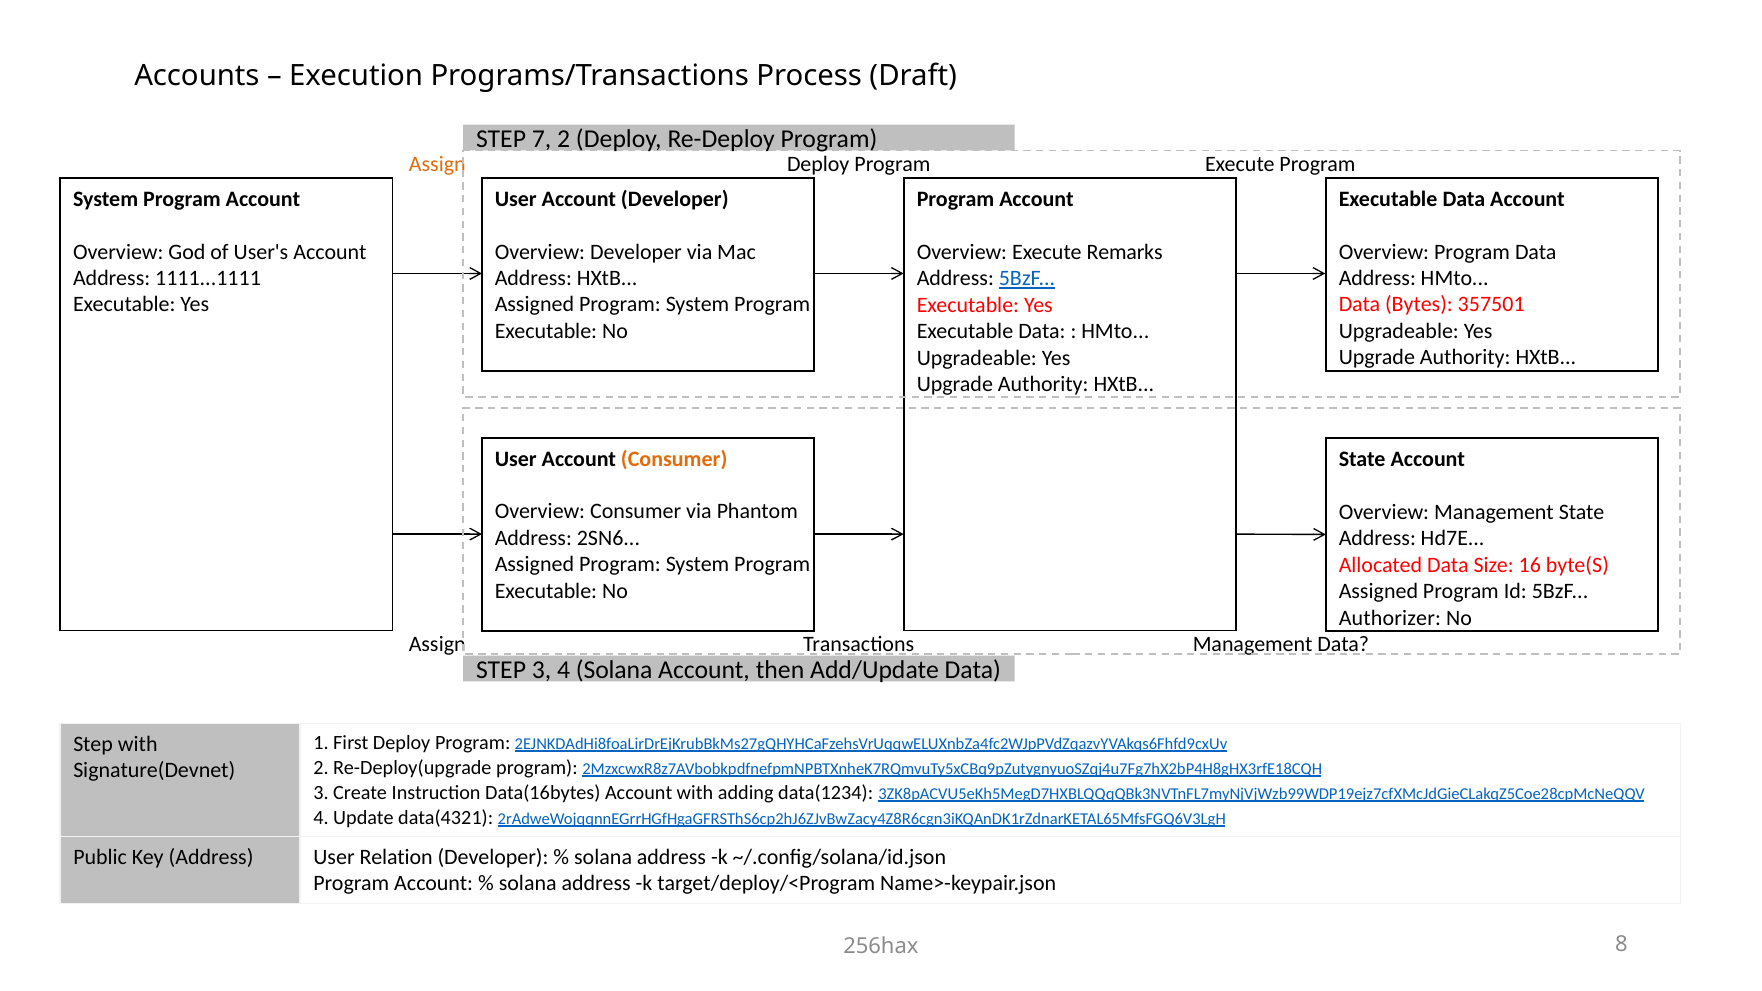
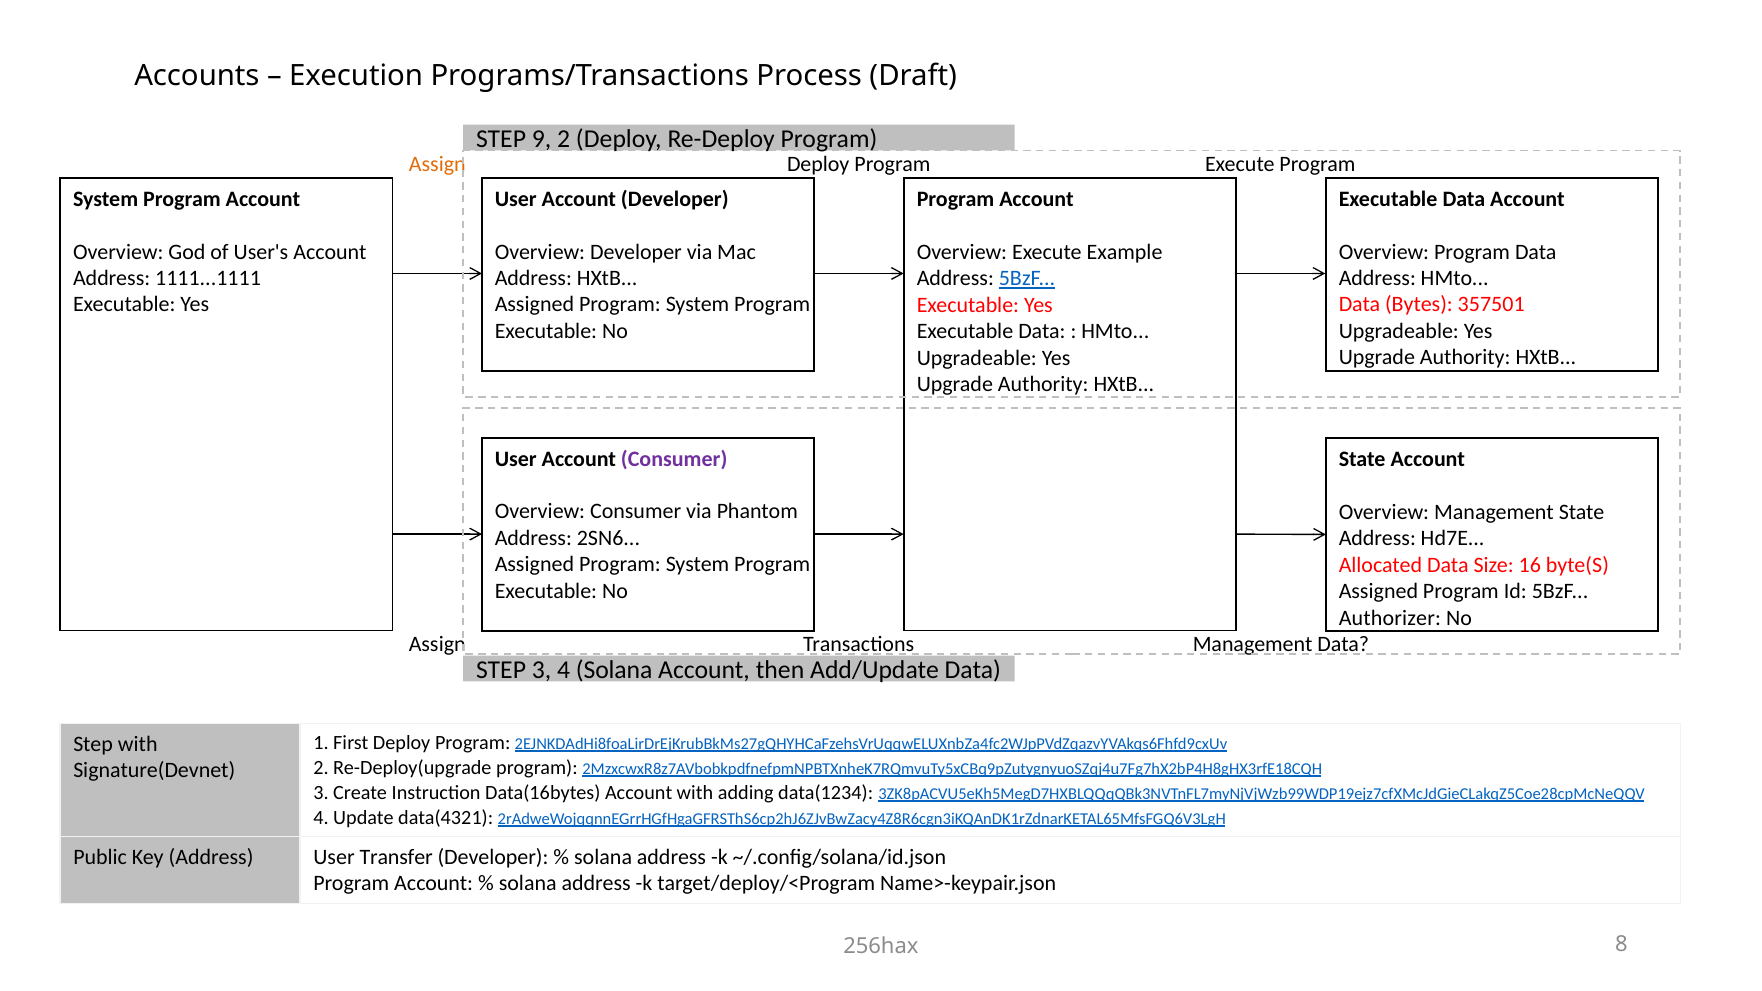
7: 7 -> 9
Remarks: Remarks -> Example
Consumer at (674, 459) colour: orange -> purple
Relation: Relation -> Transfer
